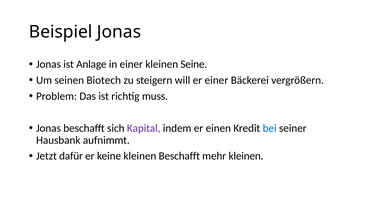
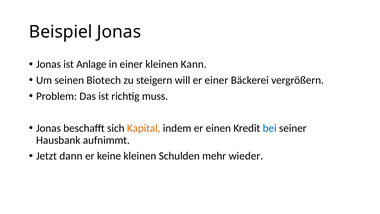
Seine: Seine -> Kann
Kapital colour: purple -> orange
dafür: dafür -> dann
kleinen Beschafft: Beschafft -> Schulden
mehr kleinen: kleinen -> wieder
